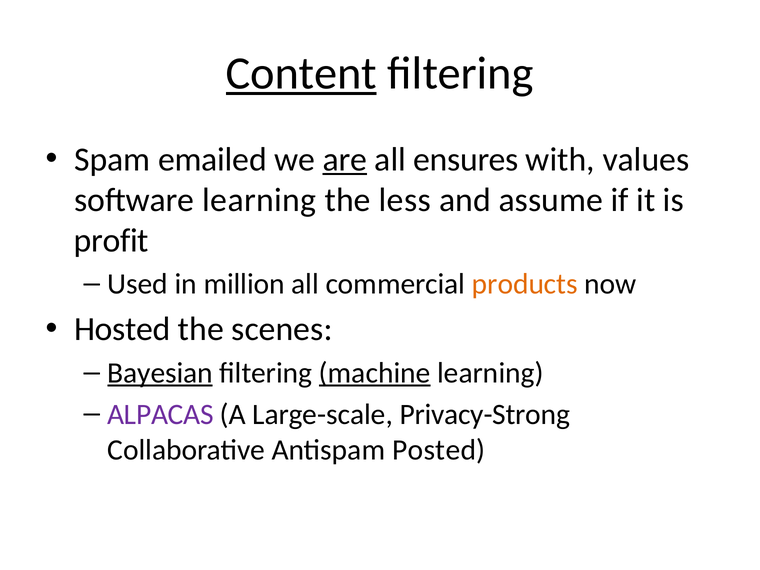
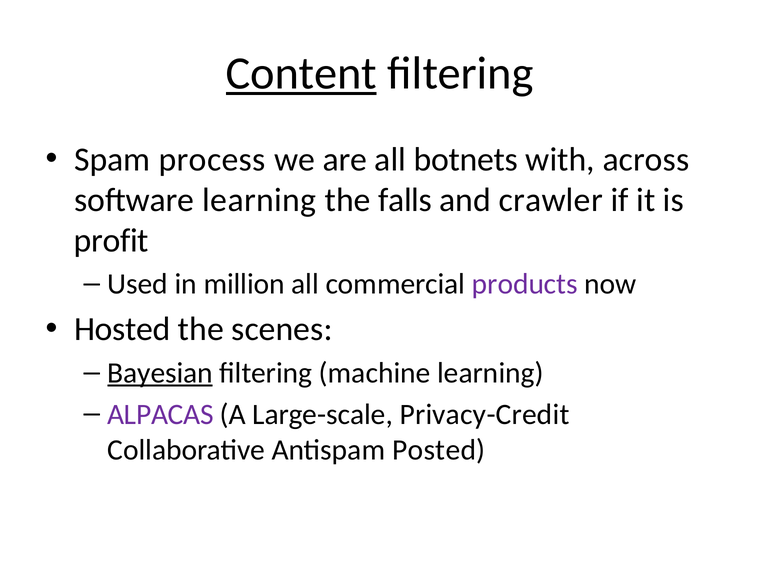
emailed: emailed -> process
are underline: present -> none
ensures: ensures -> botnets
values: values -> across
less: less -> falls
assume: assume -> crawler
products colour: orange -> purple
machine underline: present -> none
Privacy-Strong: Privacy-Strong -> Privacy-Credit
